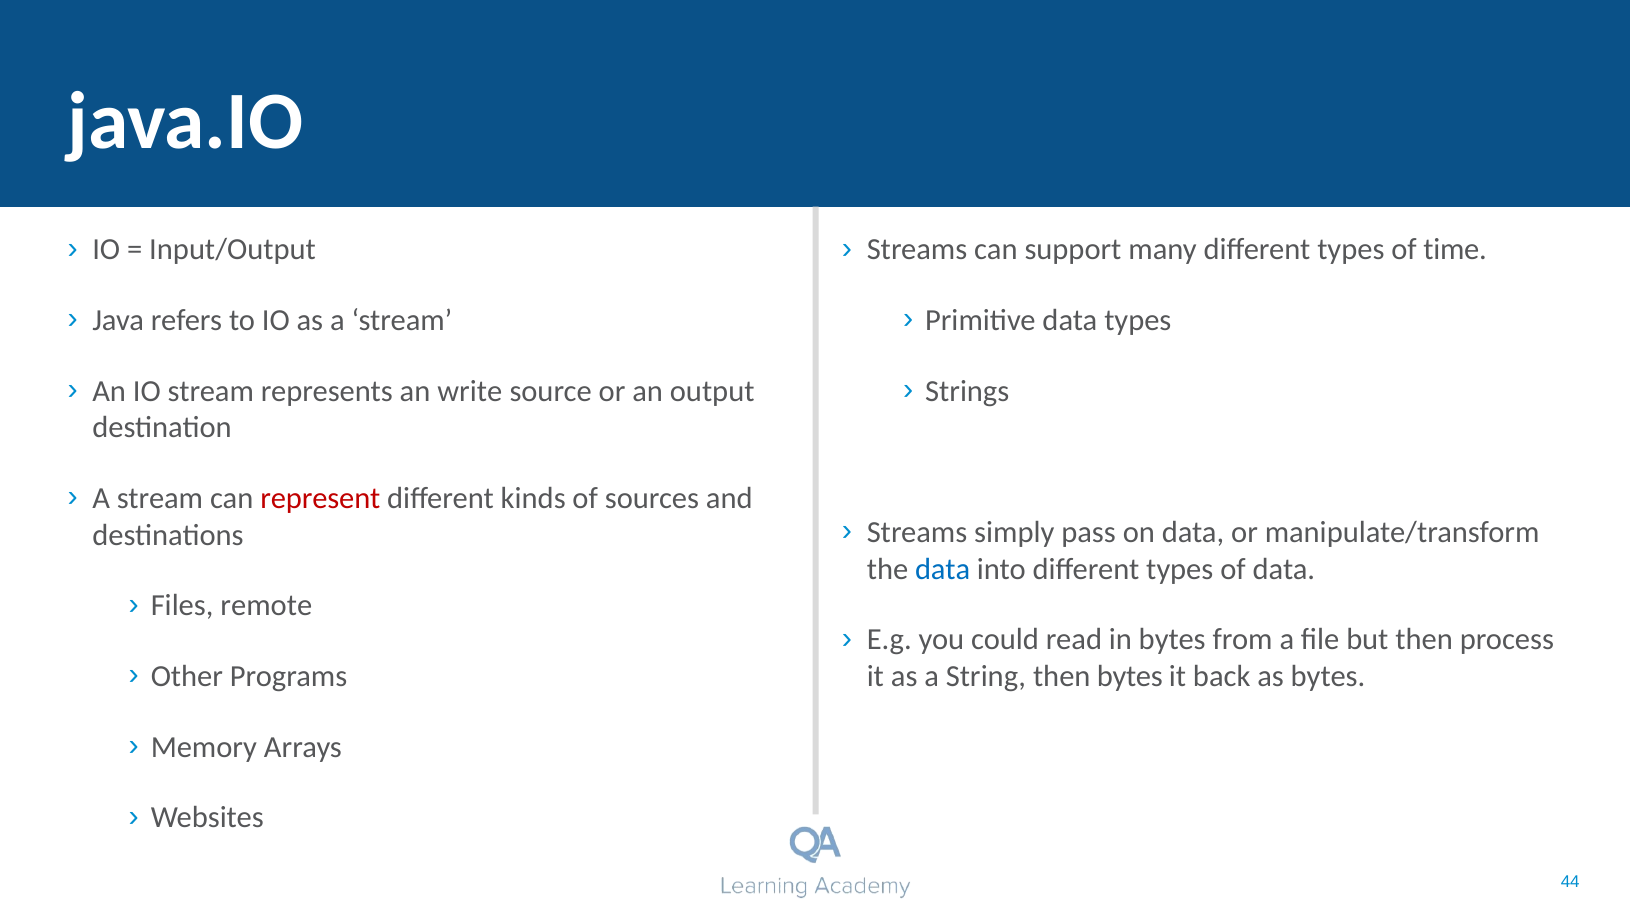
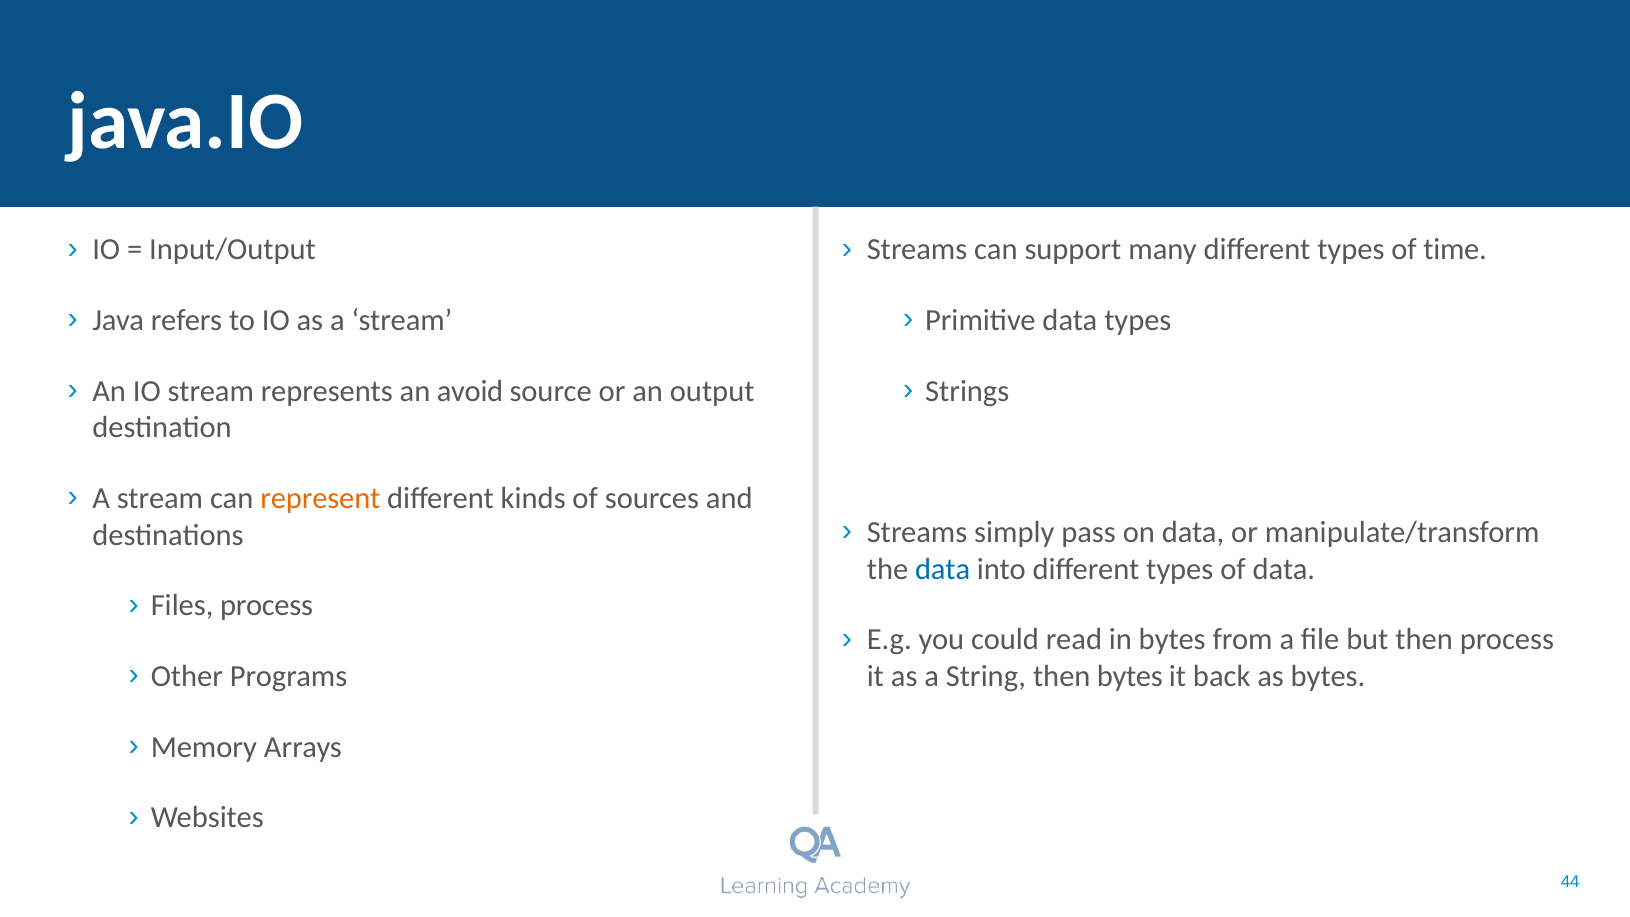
write: write -> avoid
represent colour: red -> orange
Files remote: remote -> process
